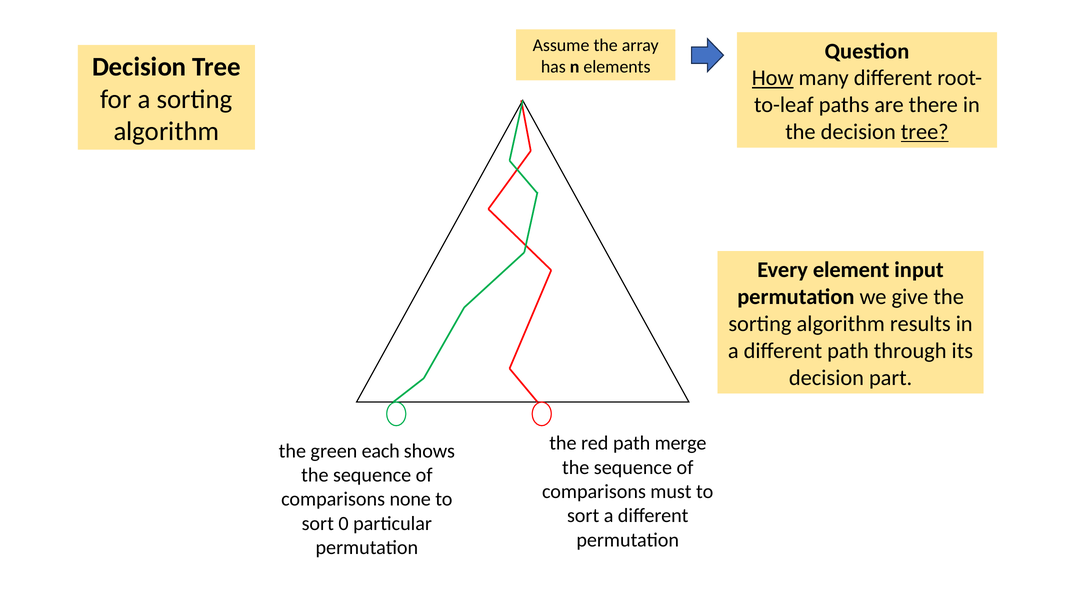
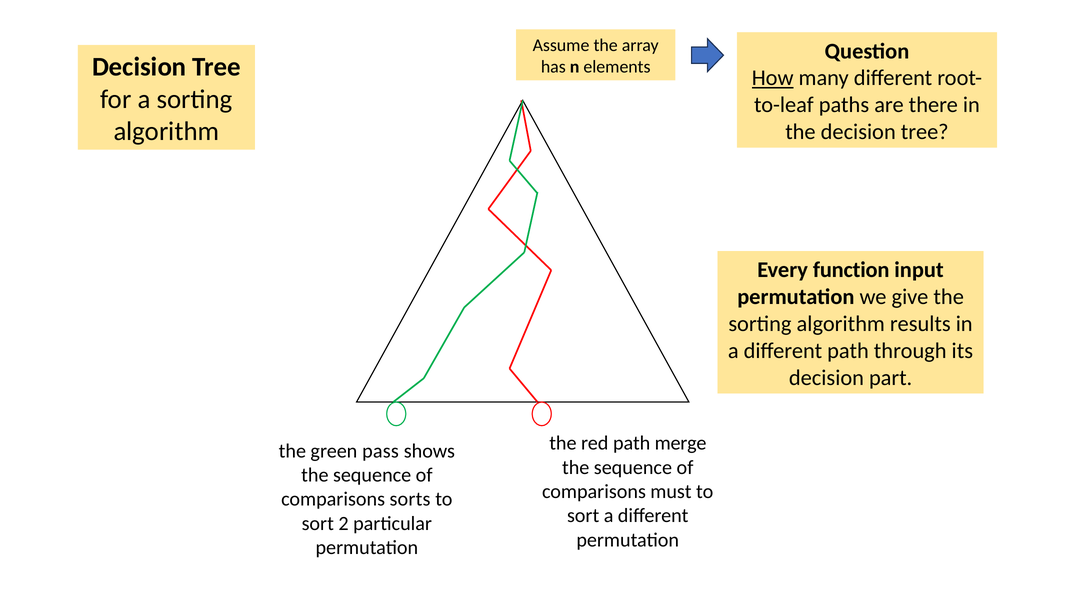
tree at (925, 132) underline: present -> none
element: element -> function
each: each -> pass
none: none -> sorts
0: 0 -> 2
